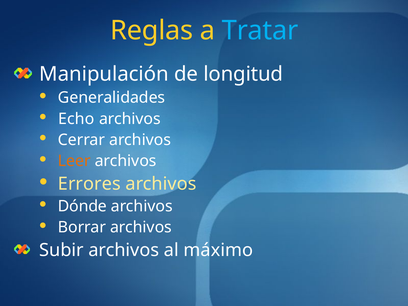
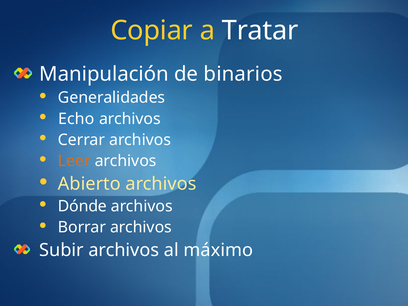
Reglas: Reglas -> Copiar
Tratar colour: light blue -> white
longitud: longitud -> binarios
Errores: Errores -> Abierto
